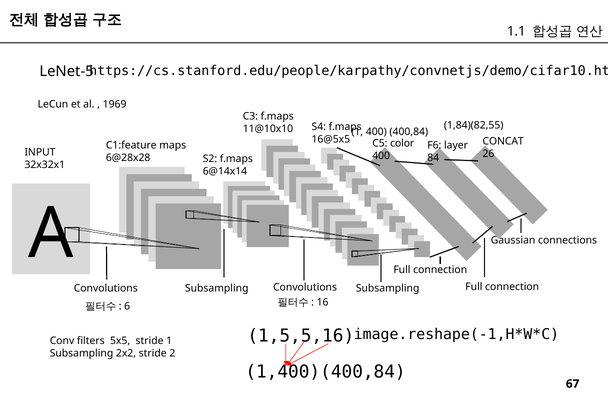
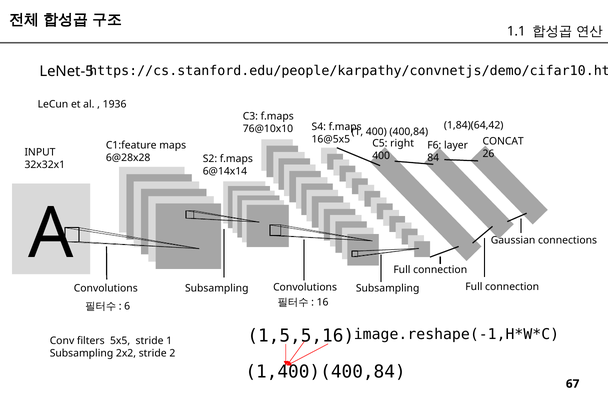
1969: 1969 -> 1936
1,84)(82,55: 1,84)(82,55 -> 1,84)(64,42
11@10x10: 11@10x10 -> 76@10x10
color: color -> right
